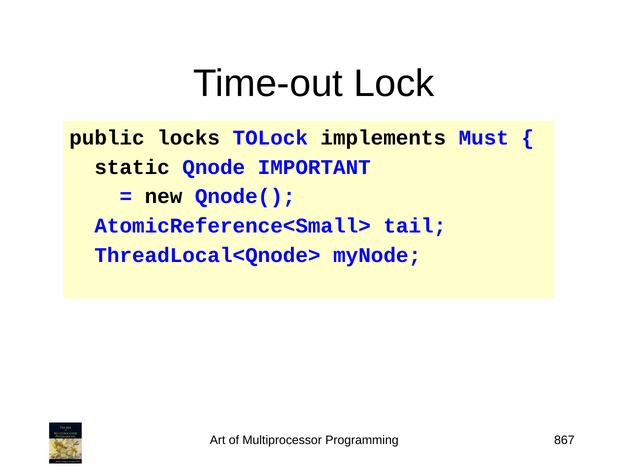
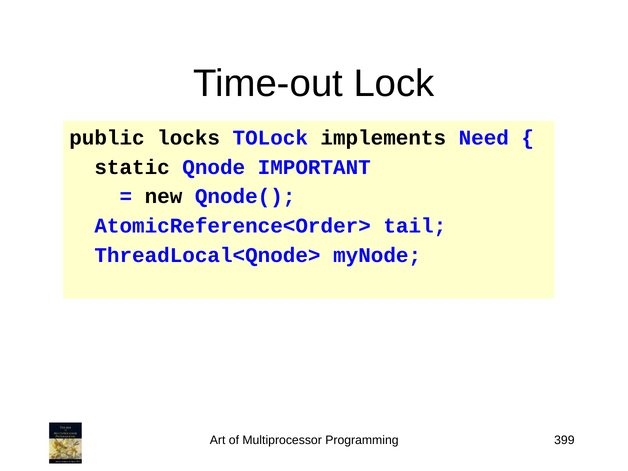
Must: Must -> Need
AtomicReference<Small>: AtomicReference<Small> -> AtomicReference<Order>
867: 867 -> 399
